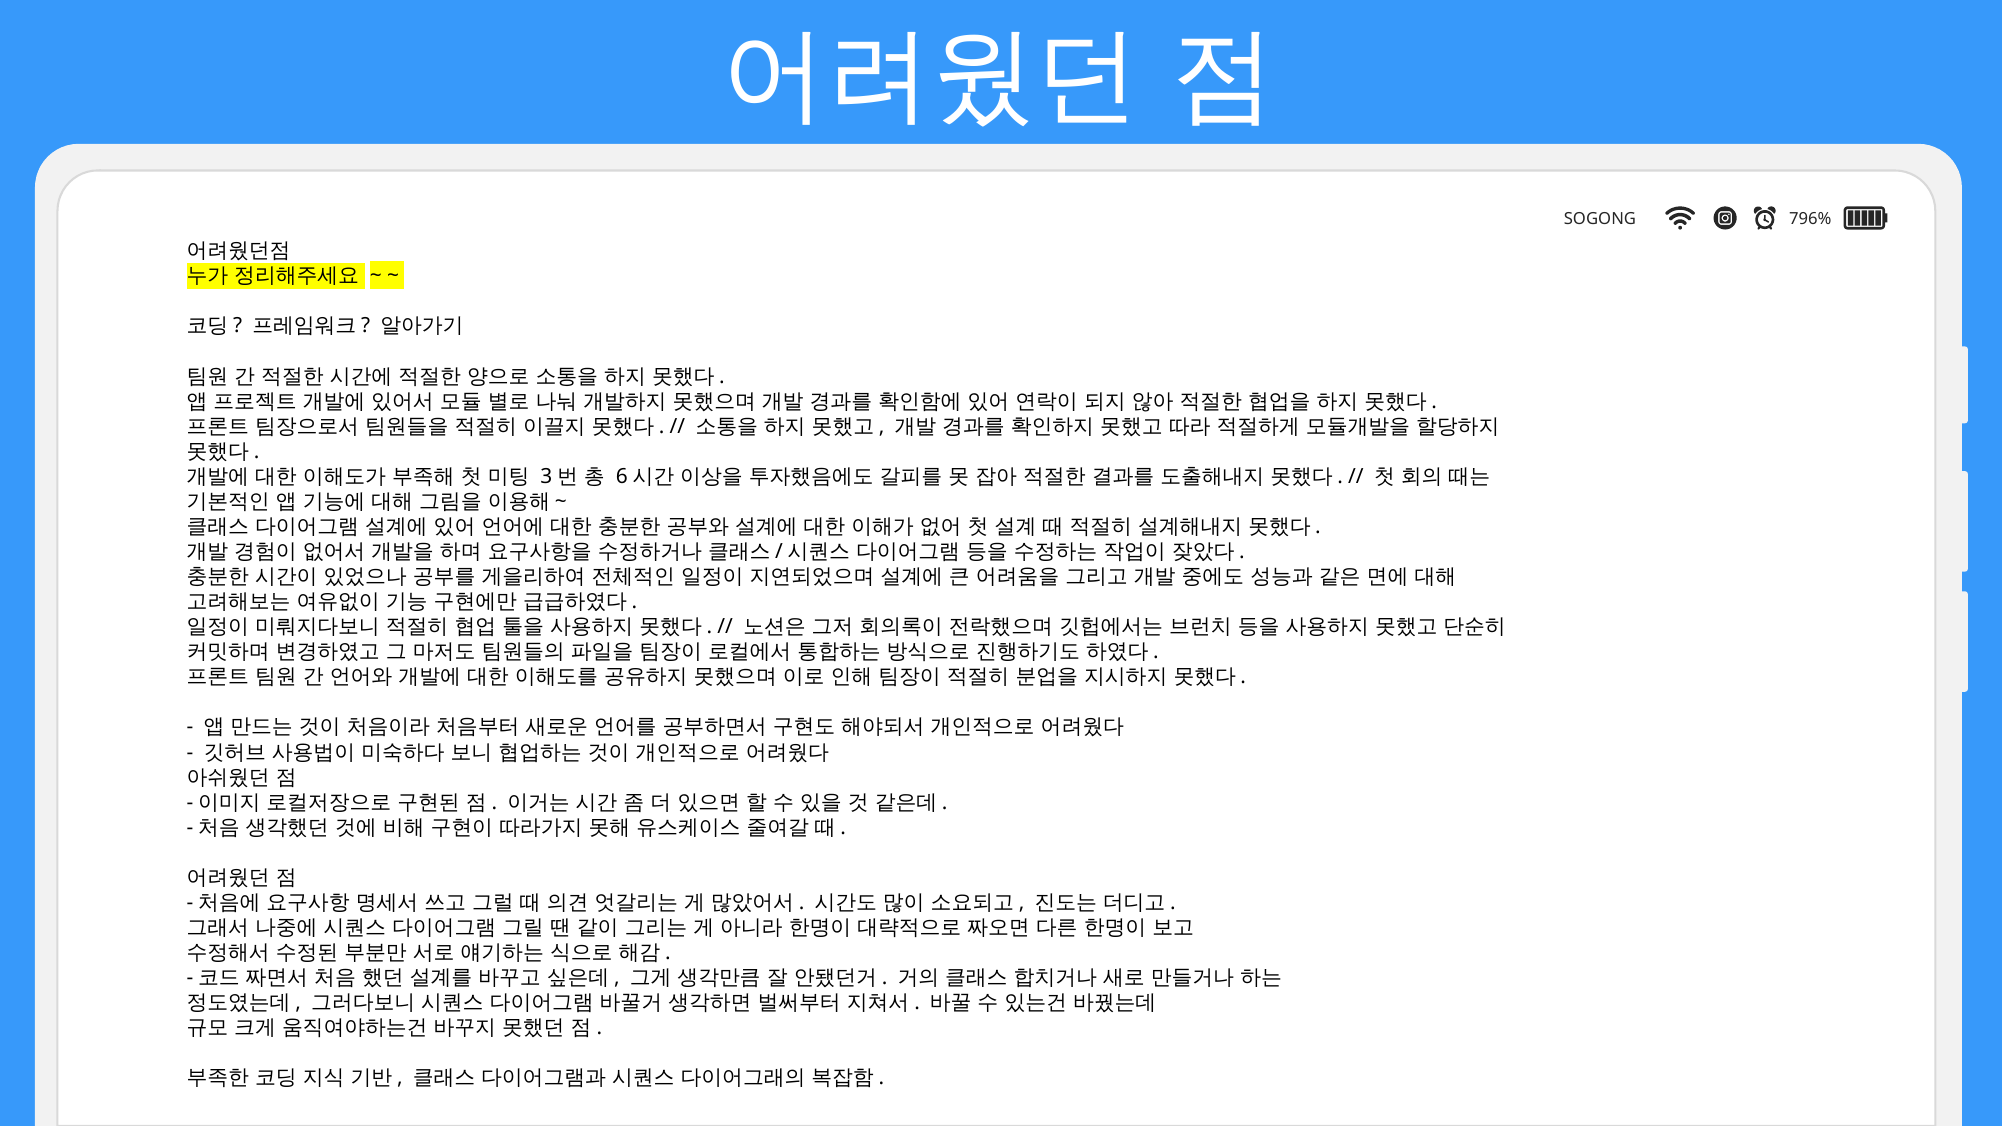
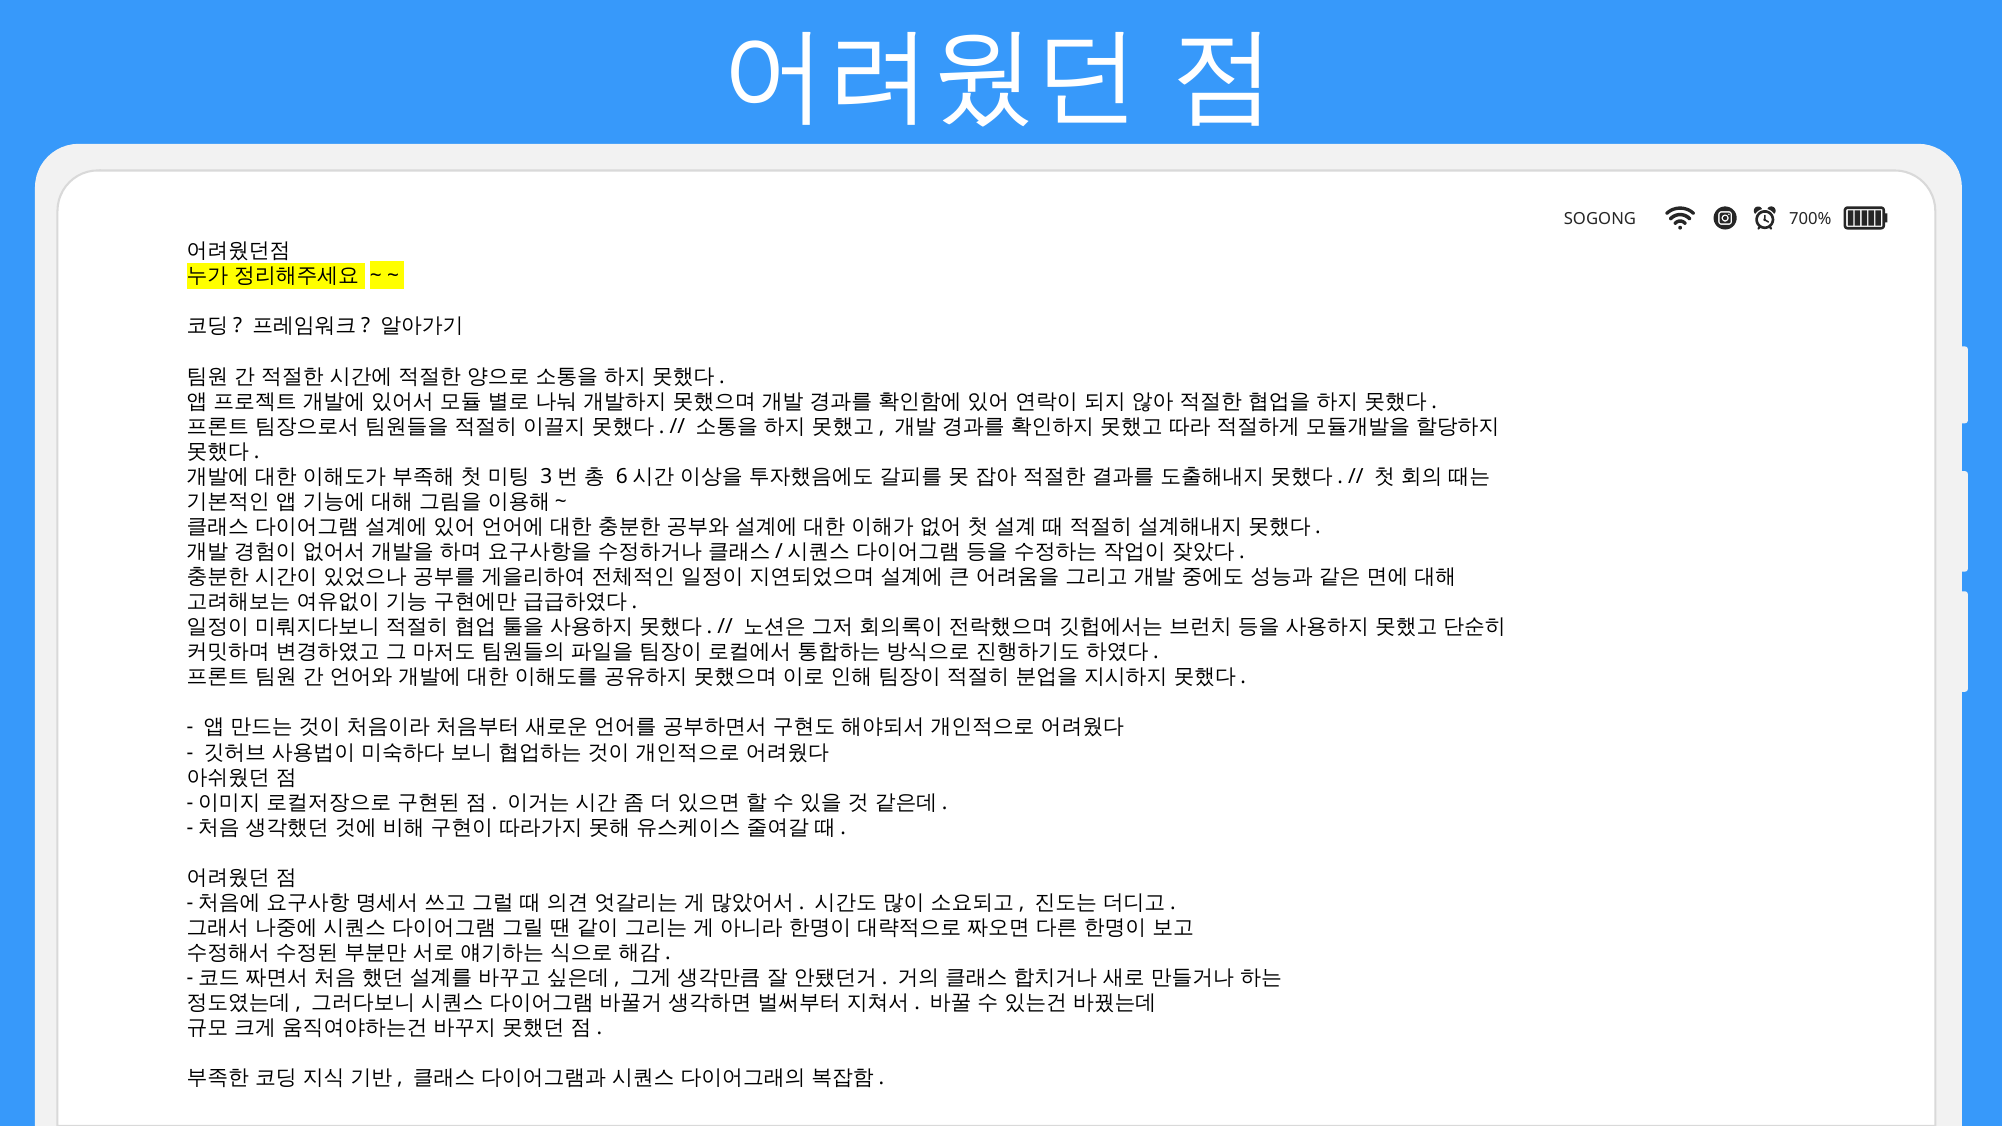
796%: 796% -> 700%
